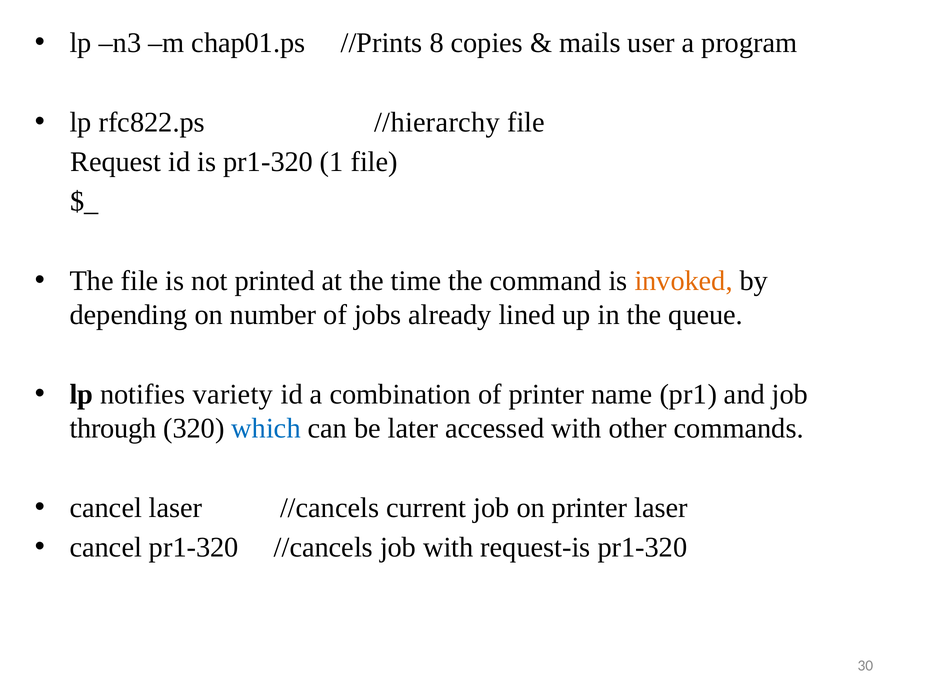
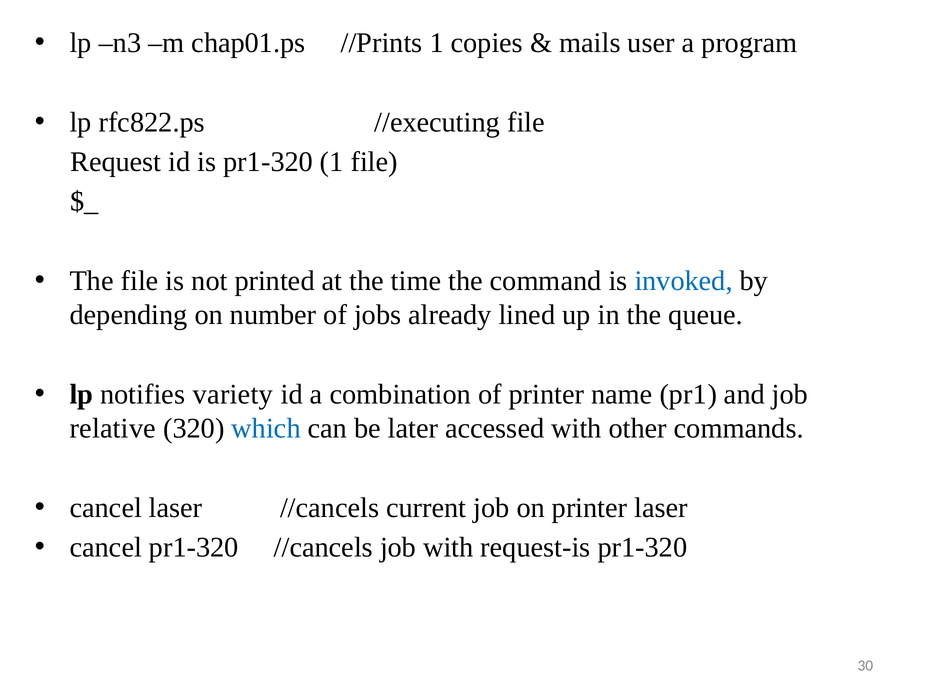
//Prints 8: 8 -> 1
//hierarchy: //hierarchy -> //executing
invoked colour: orange -> blue
through: through -> relative
